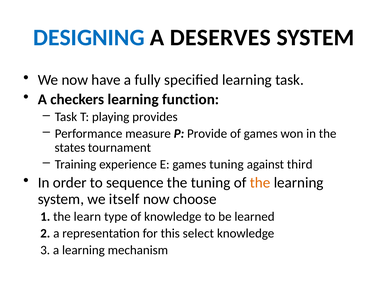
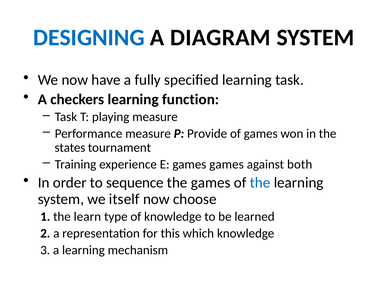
DESERVES: DESERVES -> DIAGRAM
playing provides: provides -> measure
games tuning: tuning -> games
third: third -> both
the tuning: tuning -> games
the at (260, 183) colour: orange -> blue
select: select -> which
